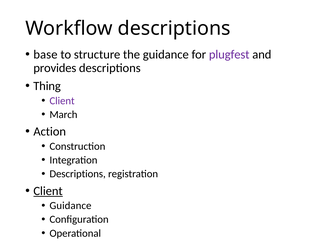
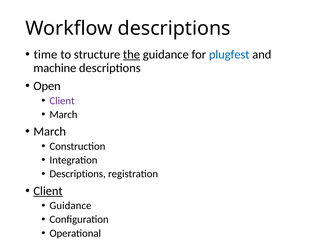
base: base -> time
the underline: none -> present
plugfest colour: purple -> blue
provides: provides -> machine
Thing: Thing -> Open
Action at (50, 132): Action -> March
